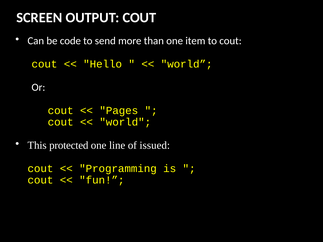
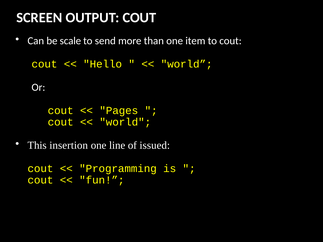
code: code -> scale
protected: protected -> insertion
